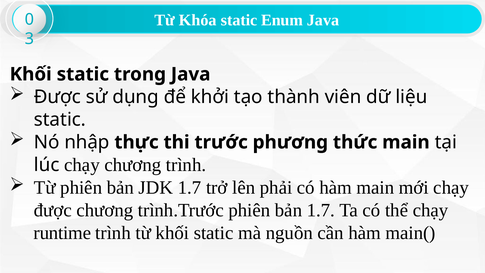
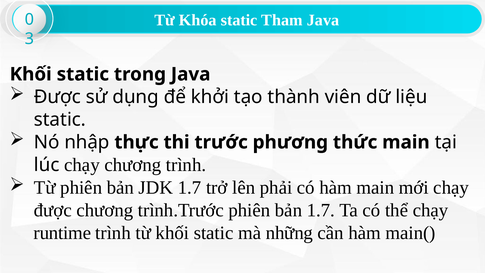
Enum: Enum -> Tham
nguồn: nguồn -> những
